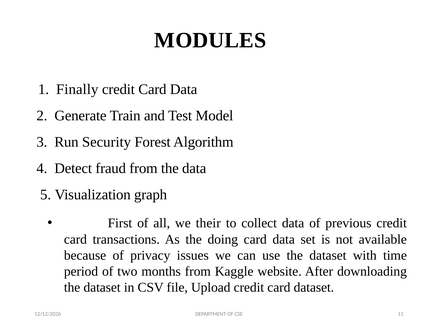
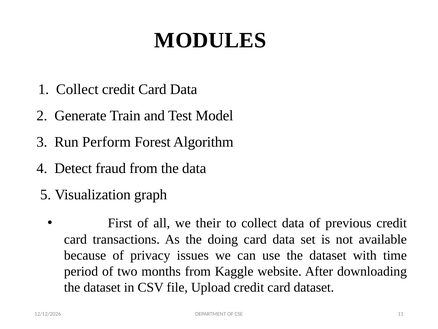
1 Finally: Finally -> Collect
Security: Security -> Perform
